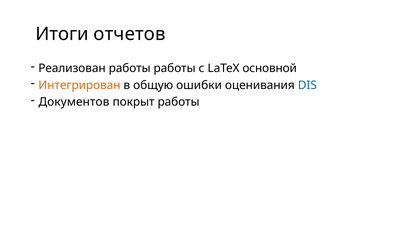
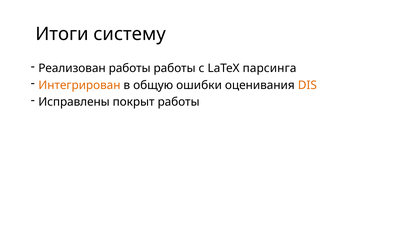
отчетов: отчетов -> систему
основной: основной -> парсинга
DIS colour: blue -> orange
Документов: Документов -> Исправлены
